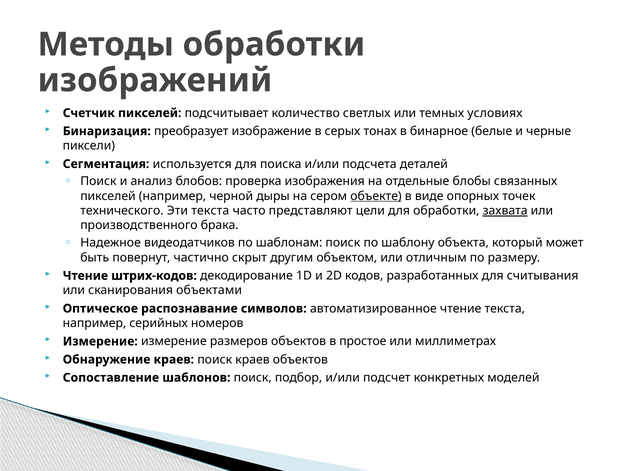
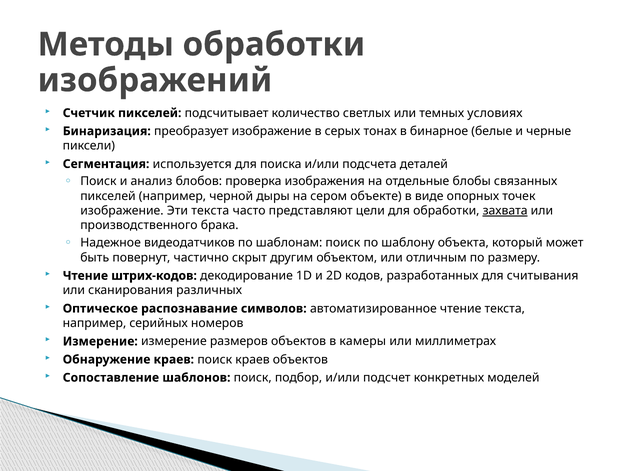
объекте underline: present -> none
технического at (122, 211): технического -> изображение
объектами: объектами -> различных
простое: простое -> камеры
